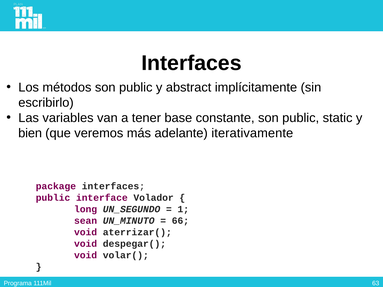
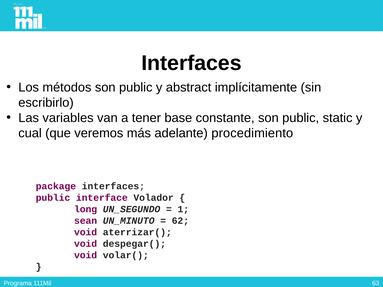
bien: bien -> cual
iterativamente: iterativamente -> procedimiento
66: 66 -> 62
